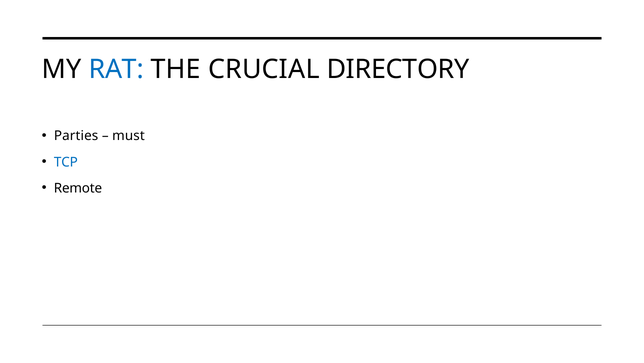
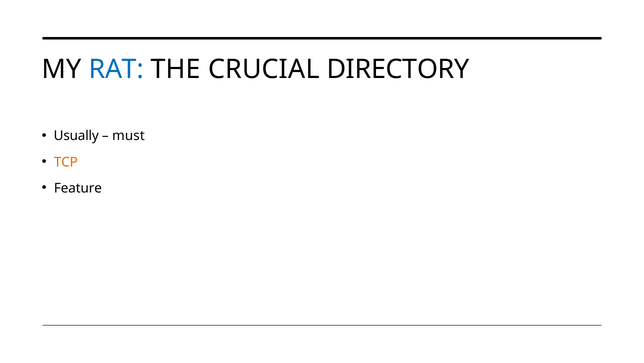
Parties: Parties -> Usually
TCP colour: blue -> orange
Remote: Remote -> Feature
